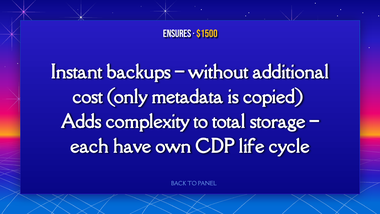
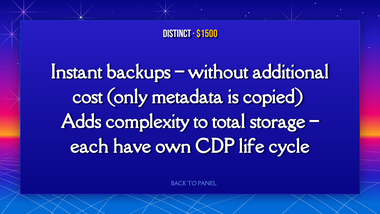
Ensures: Ensures -> Distinct
